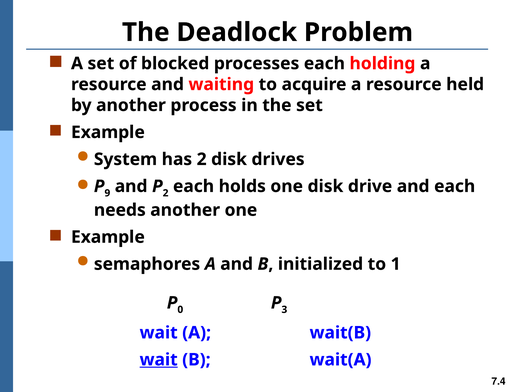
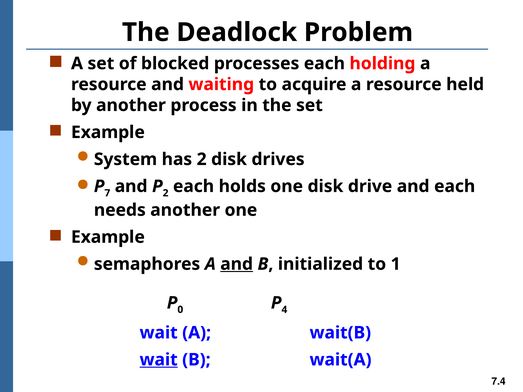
9: 9 -> 7
and at (237, 264) underline: none -> present
3: 3 -> 4
